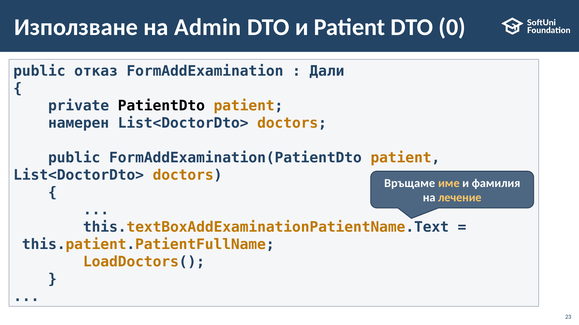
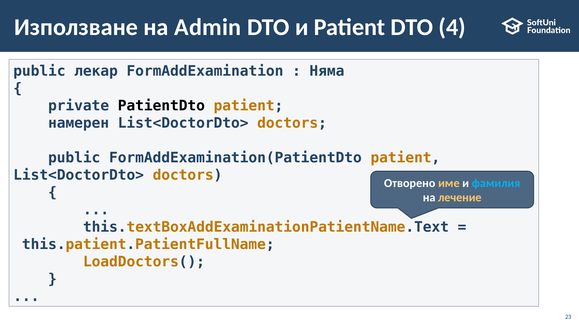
0: 0 -> 4
отказ: отказ -> лекар
Дали: Дали -> Няма
Връщаме: Връщаме -> Отворено
фамилия colour: white -> light blue
